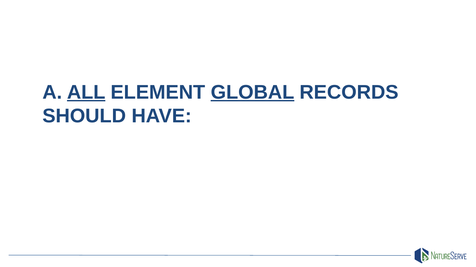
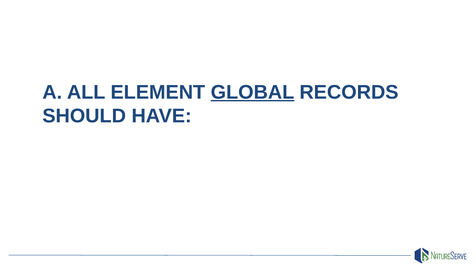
ALL underline: present -> none
